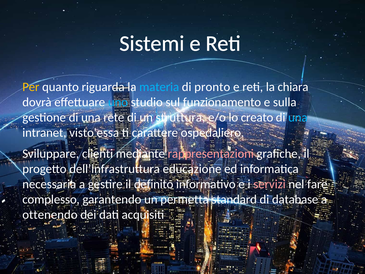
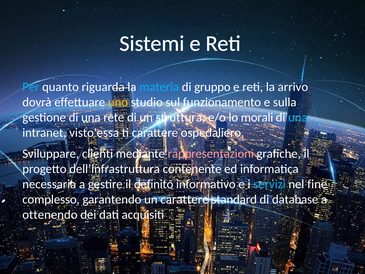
Per colour: yellow -> light blue
pronto: pronto -> gruppo
chiara: chiara -> arrivo
uno colour: light blue -> yellow
creato: creato -> morali
educazione: educazione -> contenente
servizi colour: pink -> light blue
fare: fare -> fine
un permetta: permetta -> carattere
